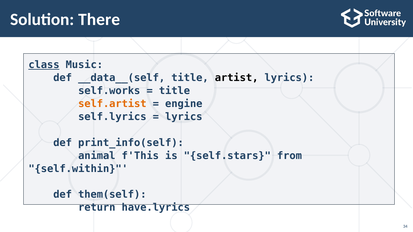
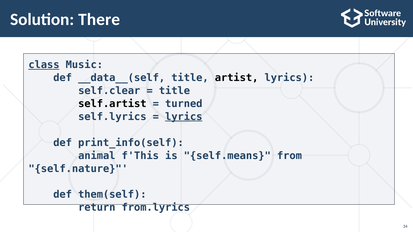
self.works: self.works -> self.clear
self.artist colour: orange -> black
engine: engine -> turned
lyrics at (184, 117) underline: none -> present
self.stars: self.stars -> self.means
self.within: self.within -> self.nature
have.lyrics: have.lyrics -> from.lyrics
